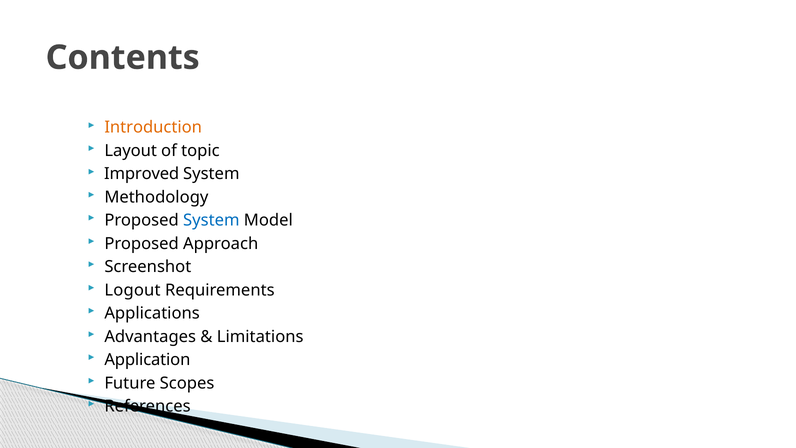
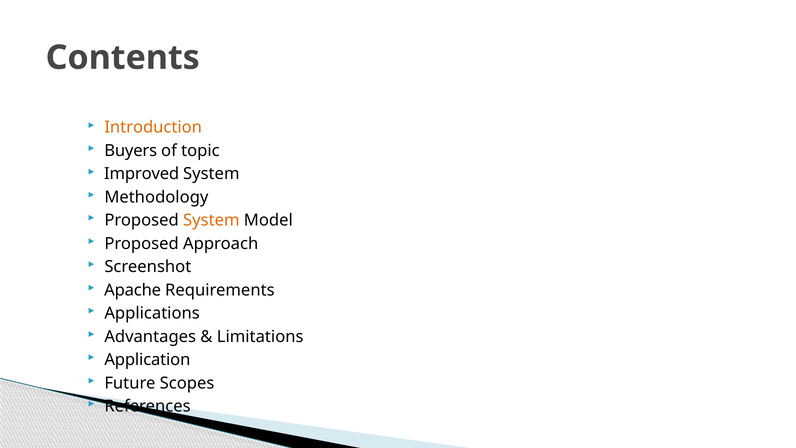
Layout: Layout -> Buyers
System at (211, 220) colour: blue -> orange
Logout: Logout -> Apache
